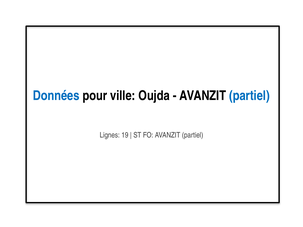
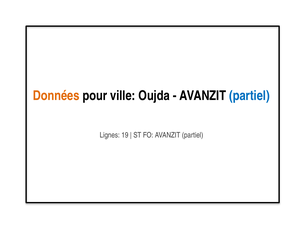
Données colour: blue -> orange
